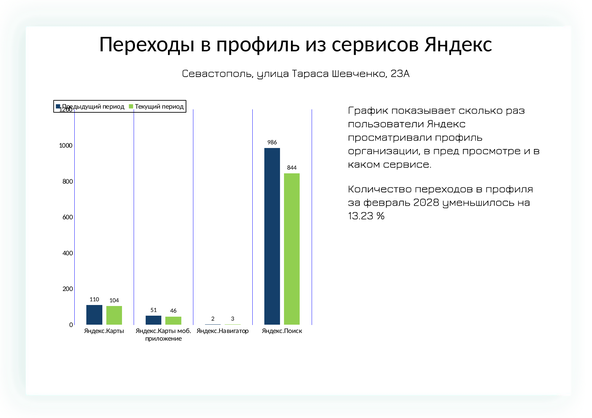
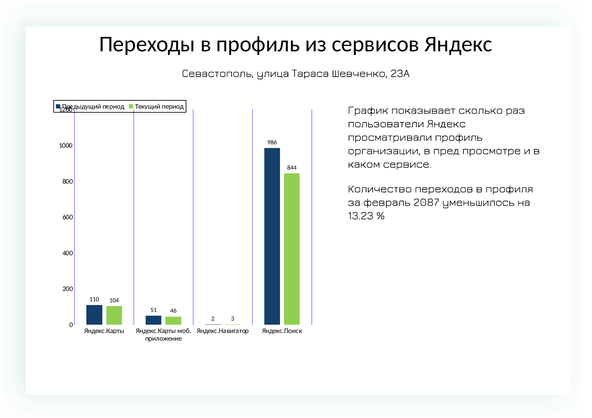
2028: 2028 -> 2087
